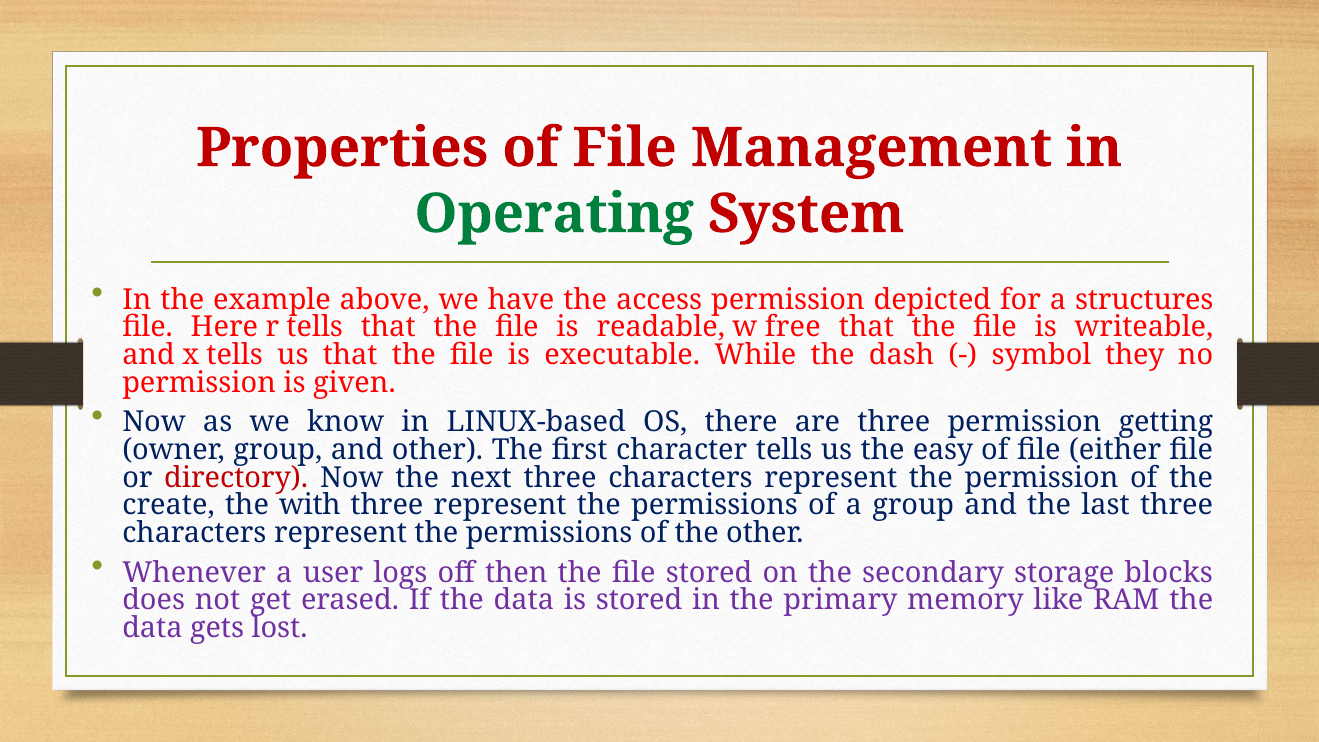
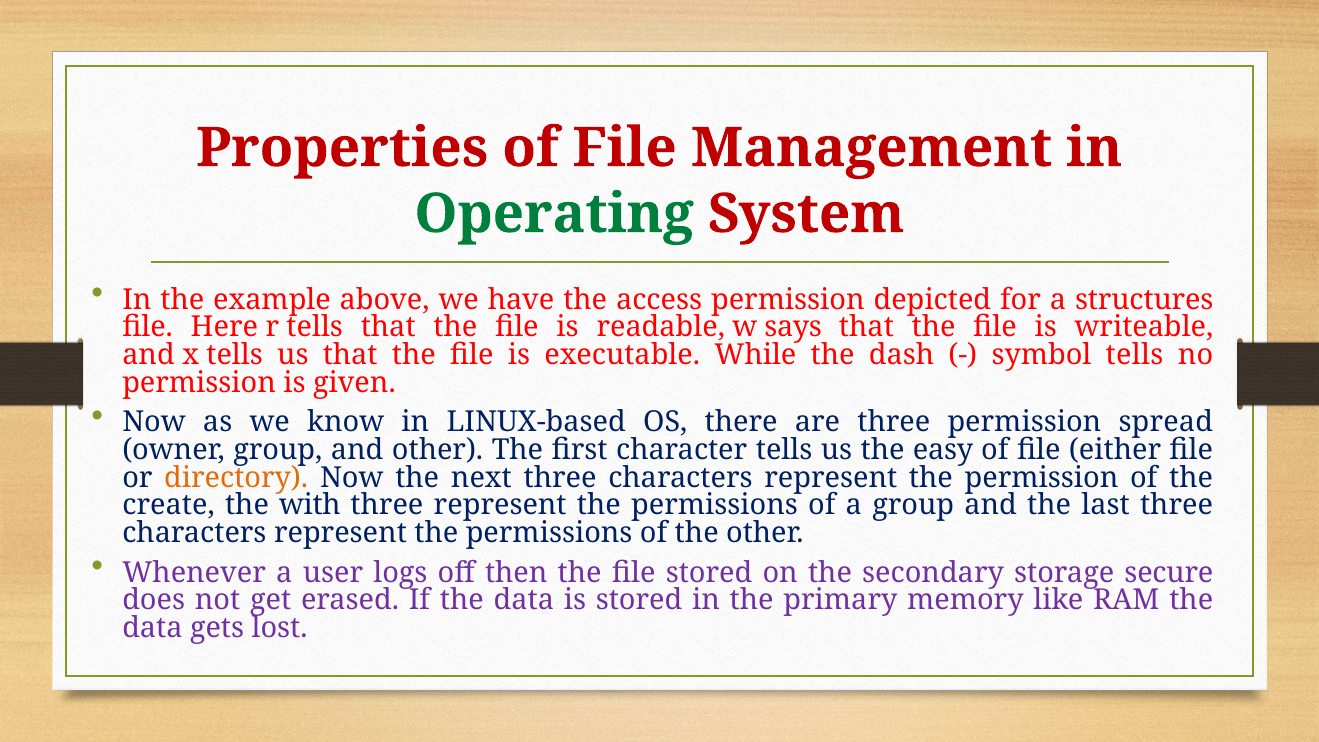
free: free -> says
symbol they: they -> tells
getting: getting -> spread
directory colour: red -> orange
blocks: blocks -> secure
